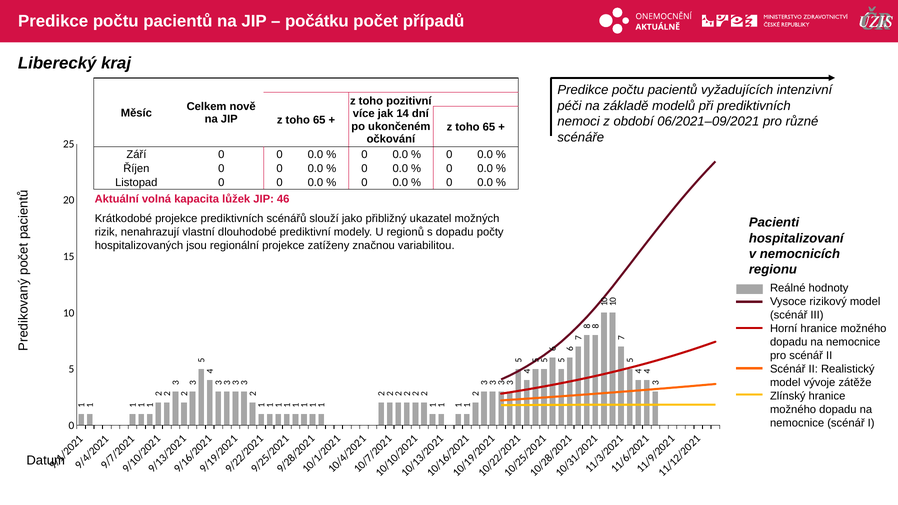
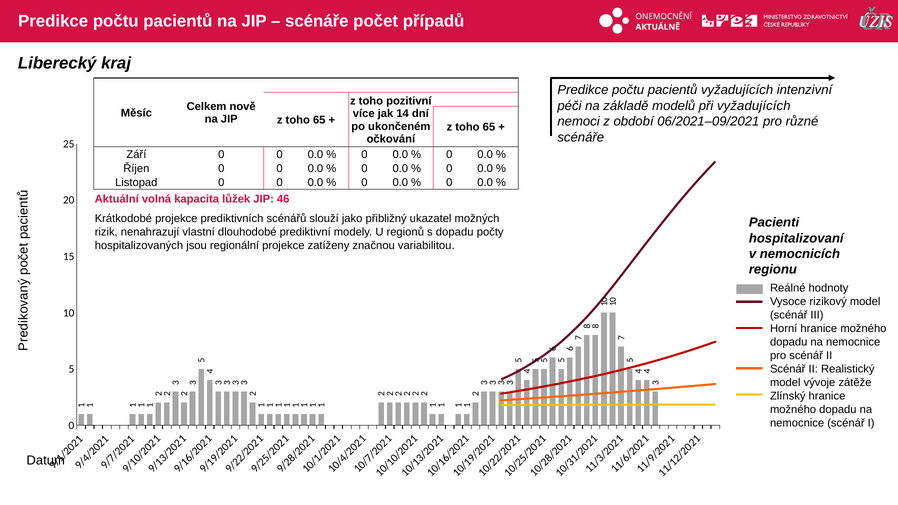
počátku at (317, 21): počátku -> scénáře
při prediktivních: prediktivních -> vyžadujících
